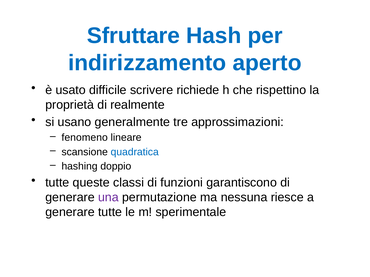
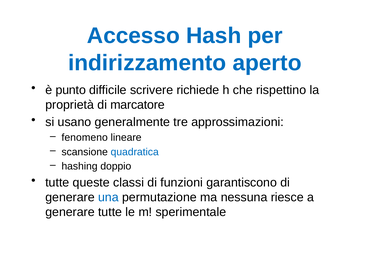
Sfruttare: Sfruttare -> Accesso
usato: usato -> punto
realmente: realmente -> marcatore
una colour: purple -> blue
